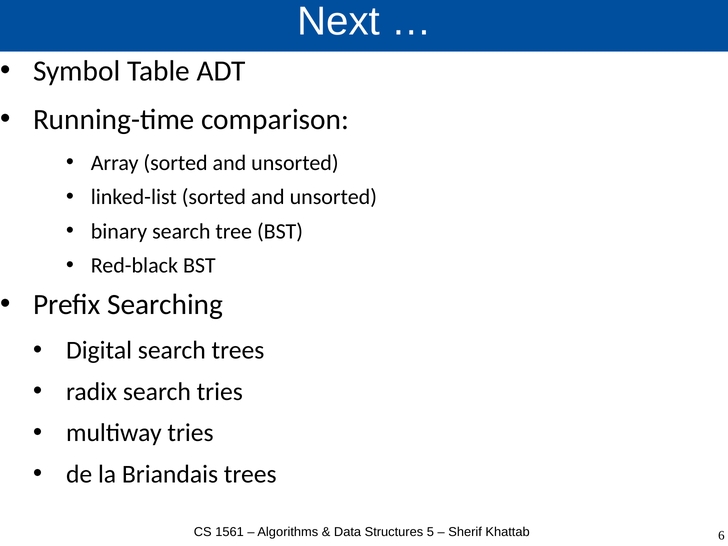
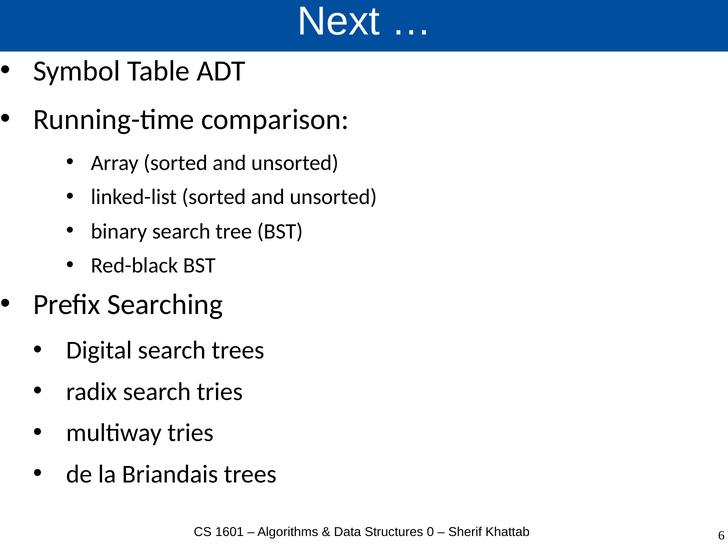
1561: 1561 -> 1601
5: 5 -> 0
